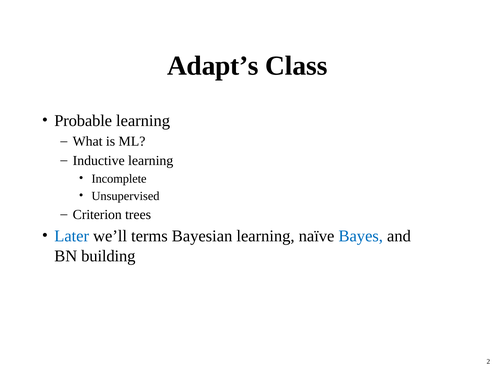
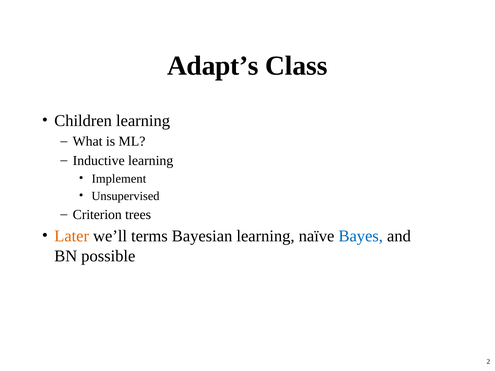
Probable: Probable -> Children
Incomplete: Incomplete -> Implement
Later colour: blue -> orange
building: building -> possible
